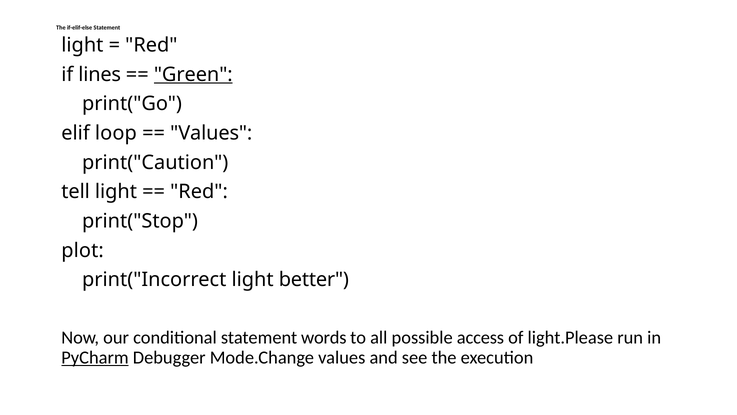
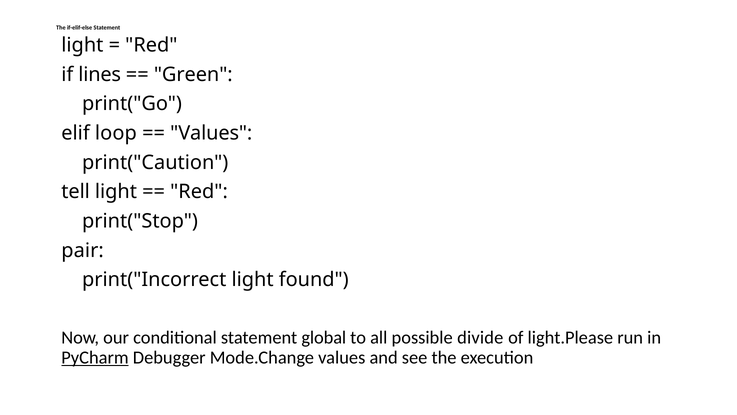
Green underline: present -> none
plot: plot -> pair
better: better -> found
words: words -> global
access: access -> divide
